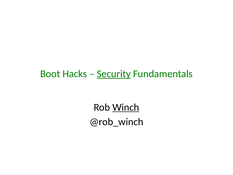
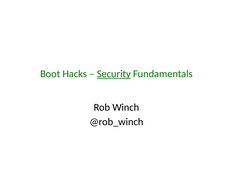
Winch underline: present -> none
